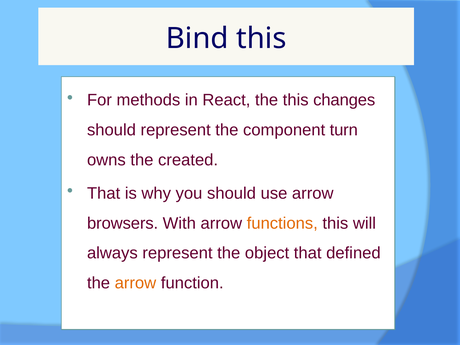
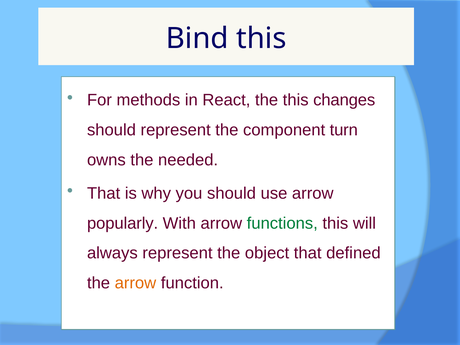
created: created -> needed
browsers: browsers -> popularly
functions colour: orange -> green
